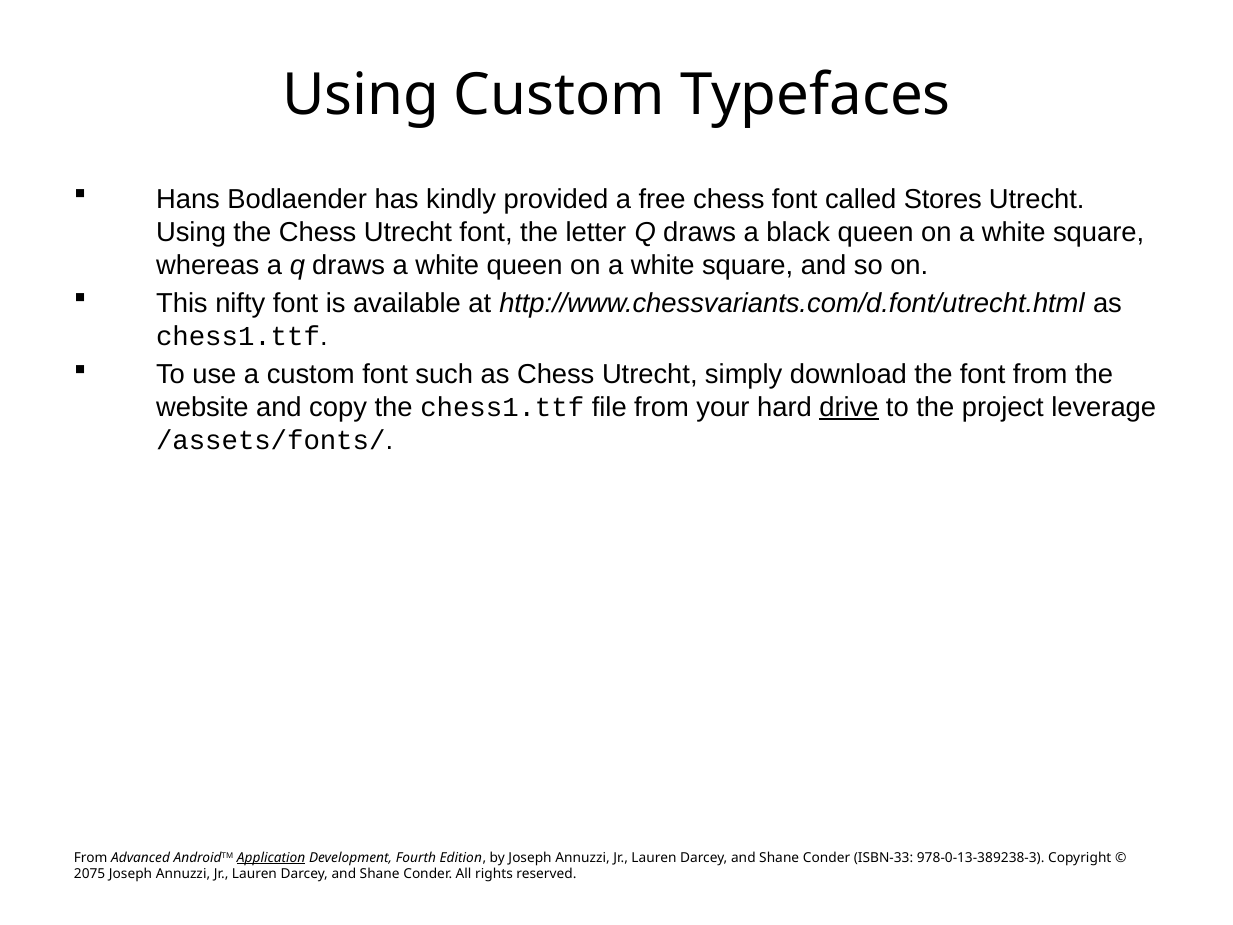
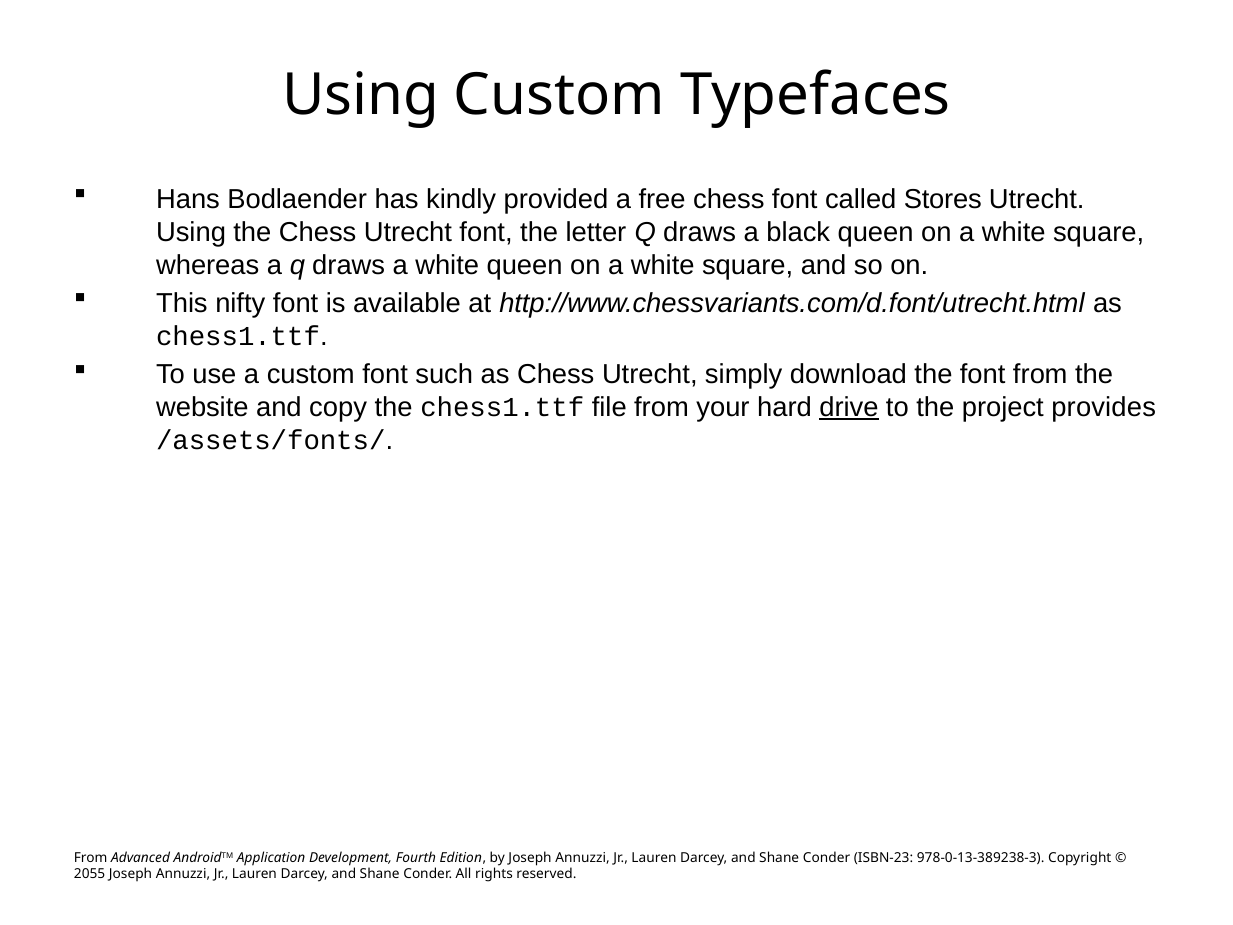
leverage: leverage -> provides
Application underline: present -> none
ISBN-33: ISBN-33 -> ISBN-23
2075: 2075 -> 2055
